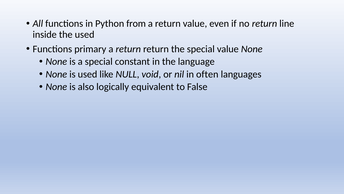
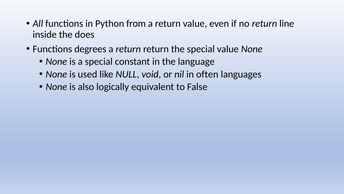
the used: used -> does
primary: primary -> degrees
